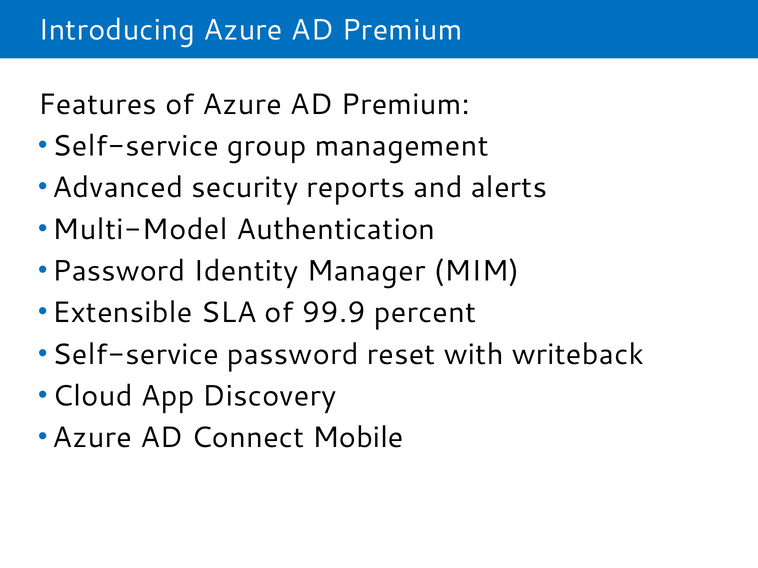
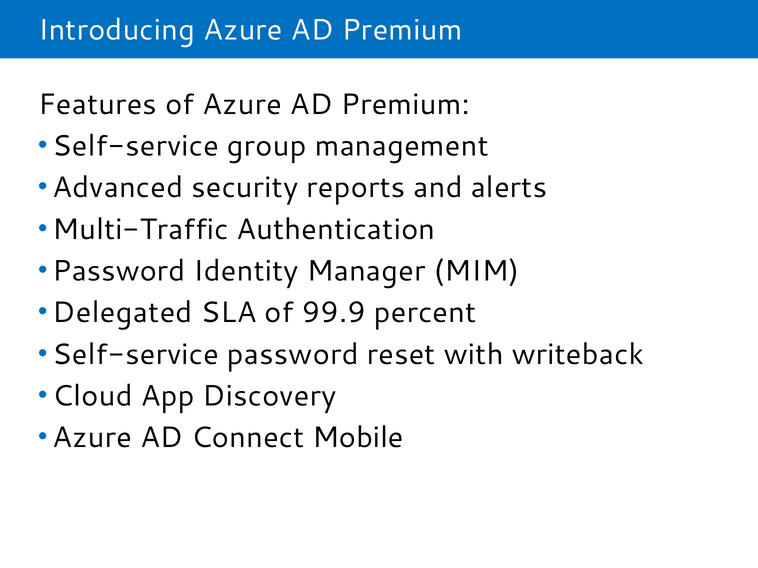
Multi-Model: Multi-Model -> Multi-Traffic
Extensible: Extensible -> Delegated
